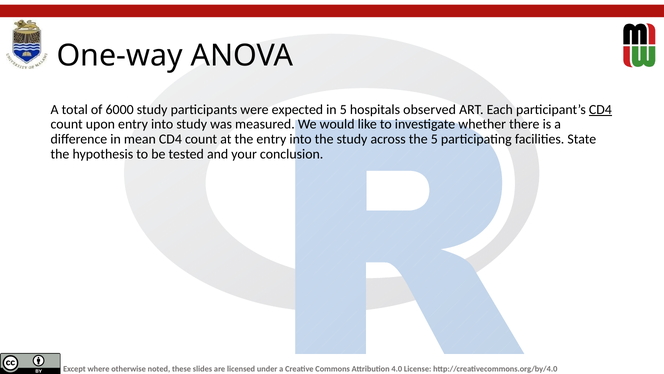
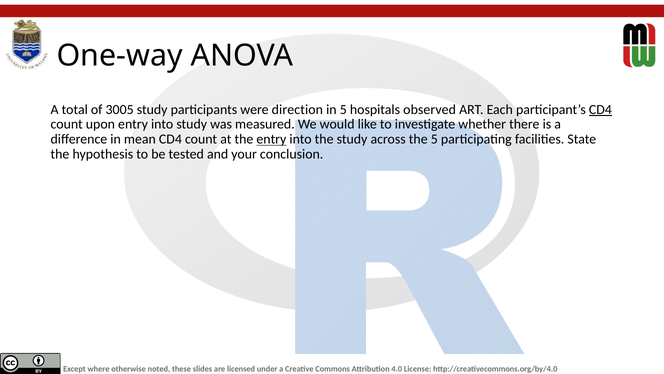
6000: 6000 -> 3005
expected: expected -> direction
entry at (271, 139) underline: none -> present
